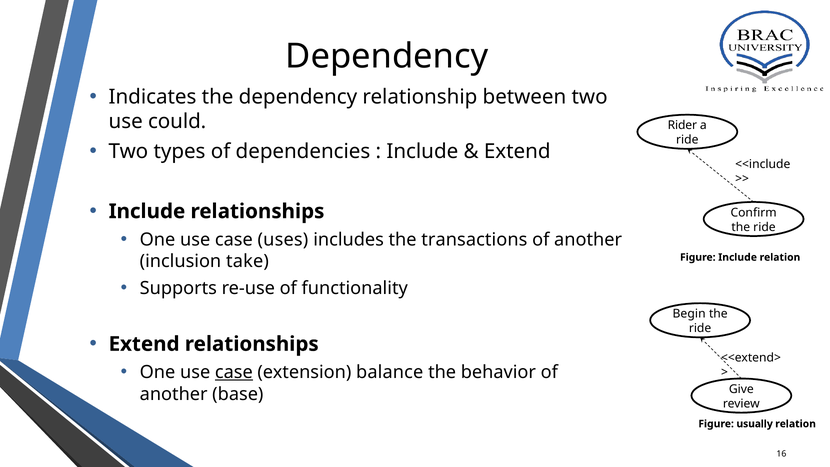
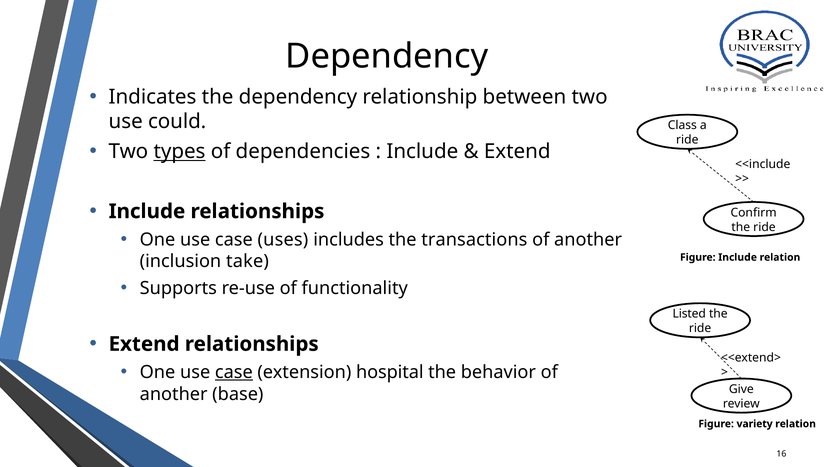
Rider: Rider -> Class
types underline: none -> present
Begin: Begin -> Listed
balance: balance -> hospital
usually: usually -> variety
